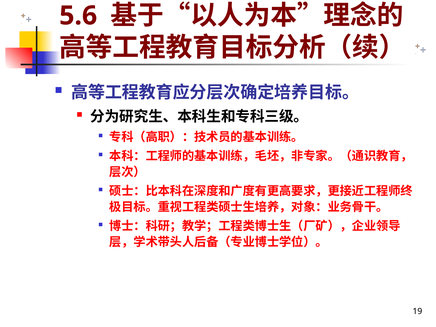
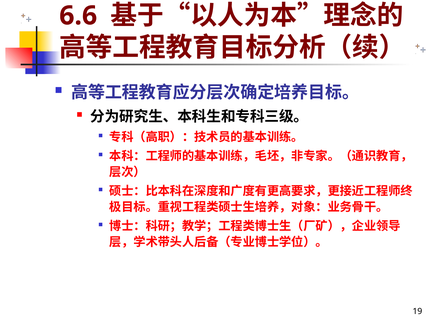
5.6: 5.6 -> 6.6
